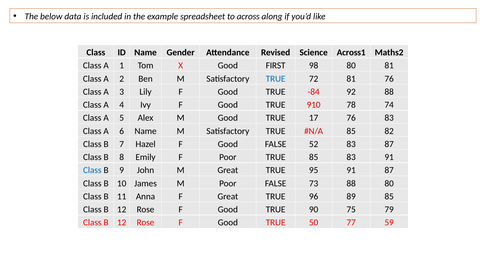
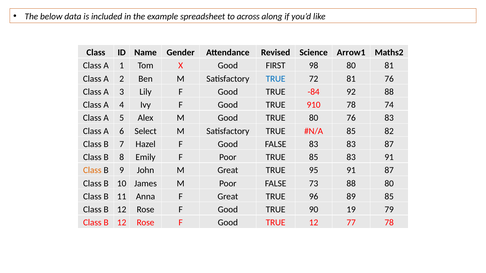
Across1: Across1 -> Arrow1
TRUE 17: 17 -> 80
6 Name: Name -> Select
FALSE 52: 52 -> 83
Class at (92, 171) colour: blue -> orange
75: 75 -> 19
TRUE 50: 50 -> 12
77 59: 59 -> 78
